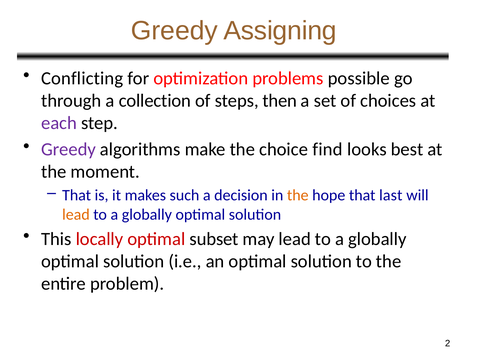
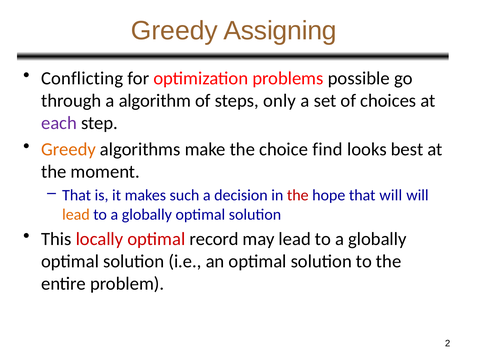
collection: collection -> algorithm
then: then -> only
Greedy at (68, 149) colour: purple -> orange
the at (298, 195) colour: orange -> red
that last: last -> will
subset: subset -> record
